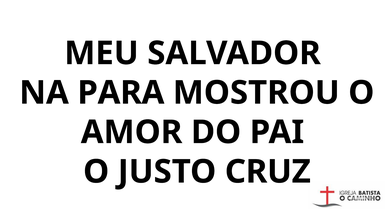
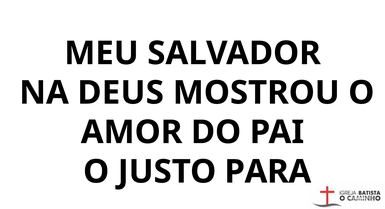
PARA: PARA -> DEUS
CRUZ: CRUZ -> PARA
